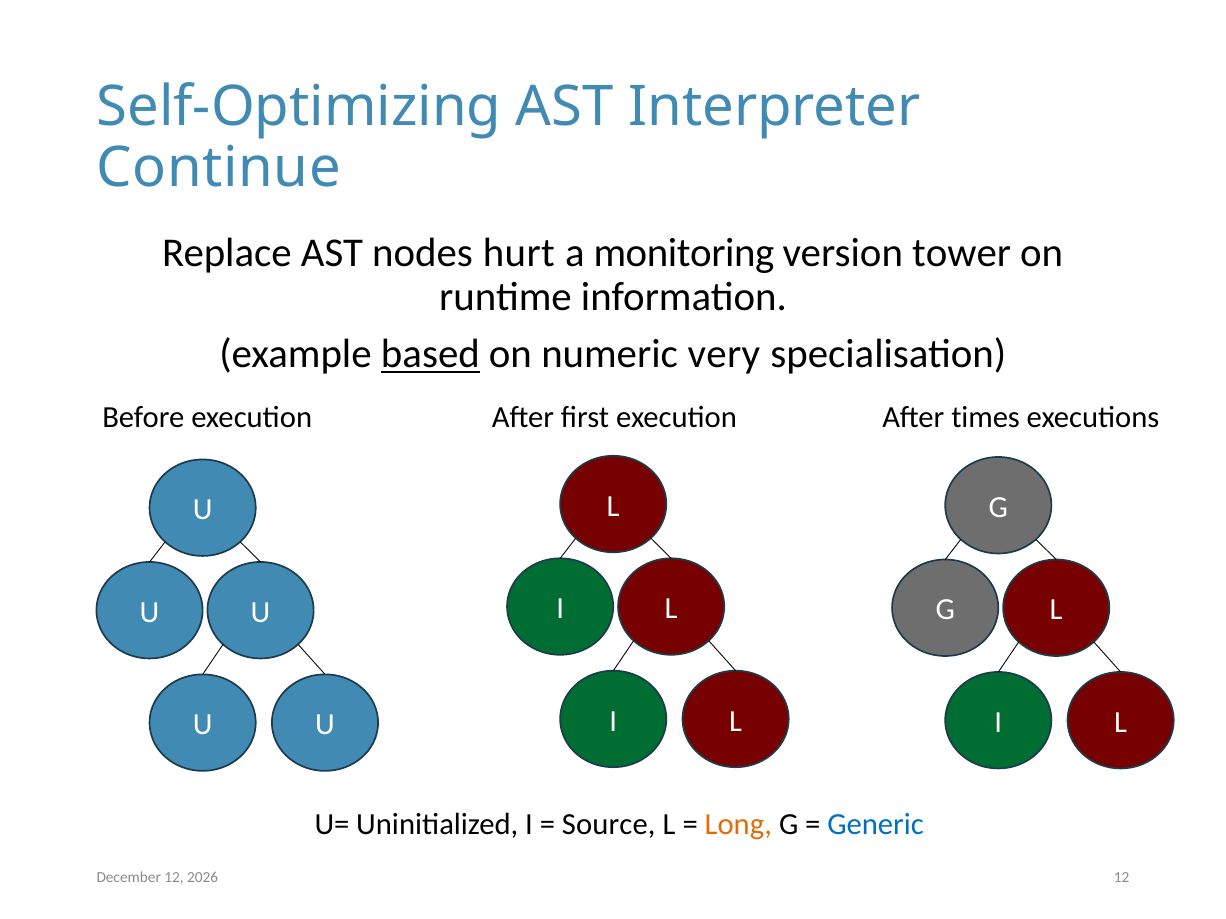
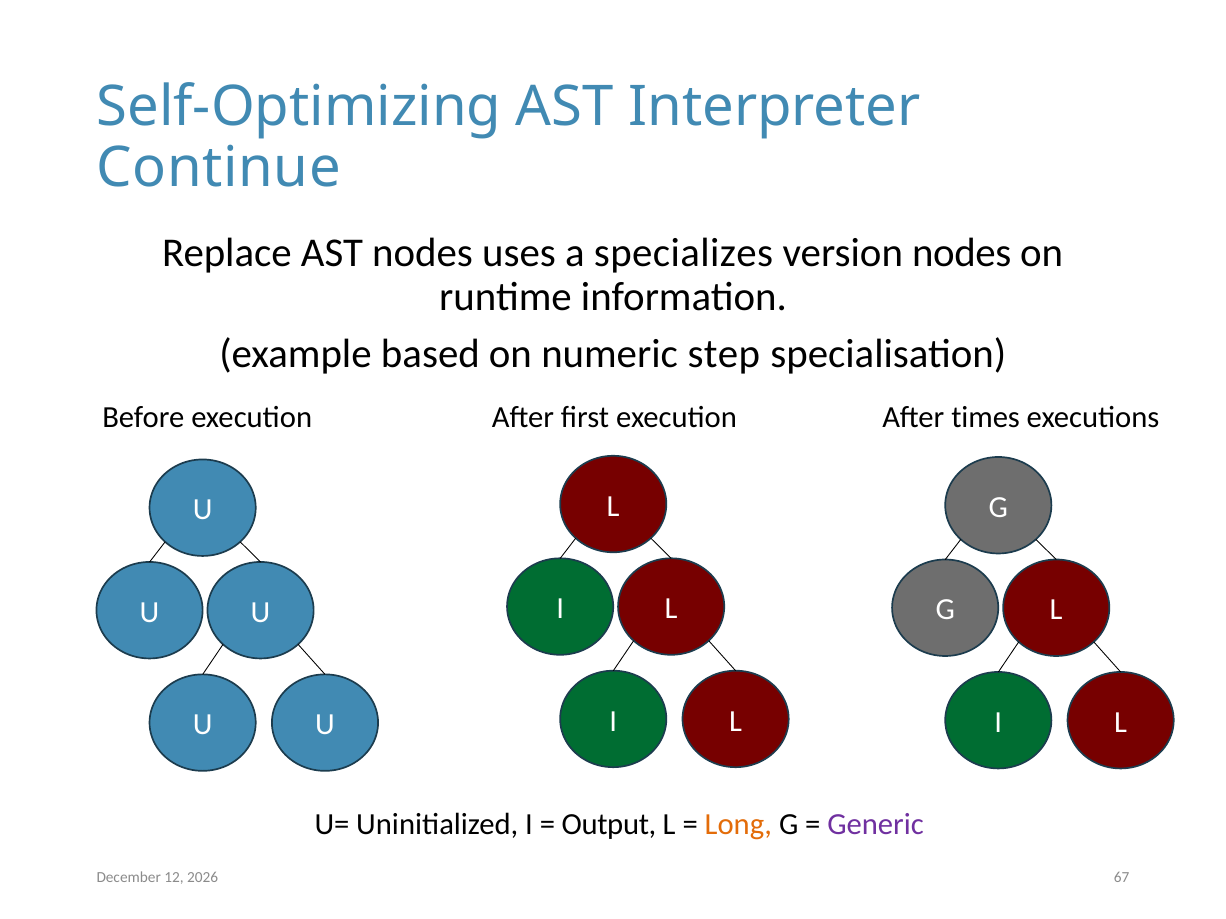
hurt: hurt -> uses
monitoring: monitoring -> specializes
version tower: tower -> nodes
based underline: present -> none
very: very -> step
Source: Source -> Output
Generic colour: blue -> purple
12 at (1122, 878): 12 -> 67
